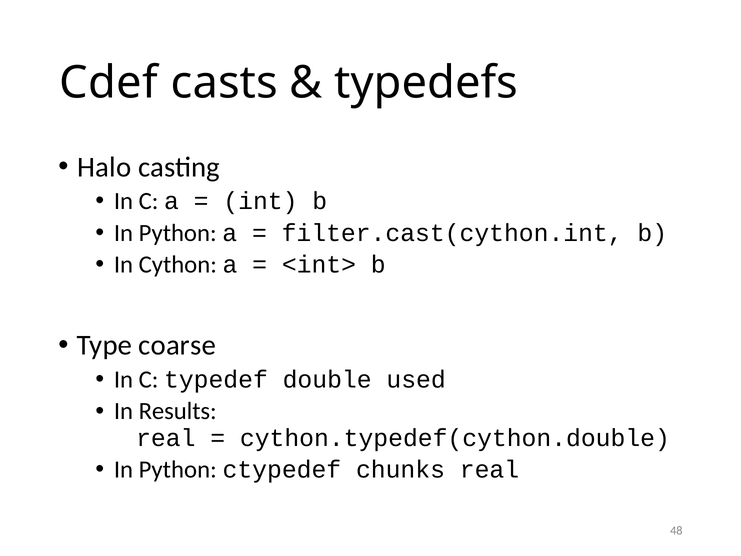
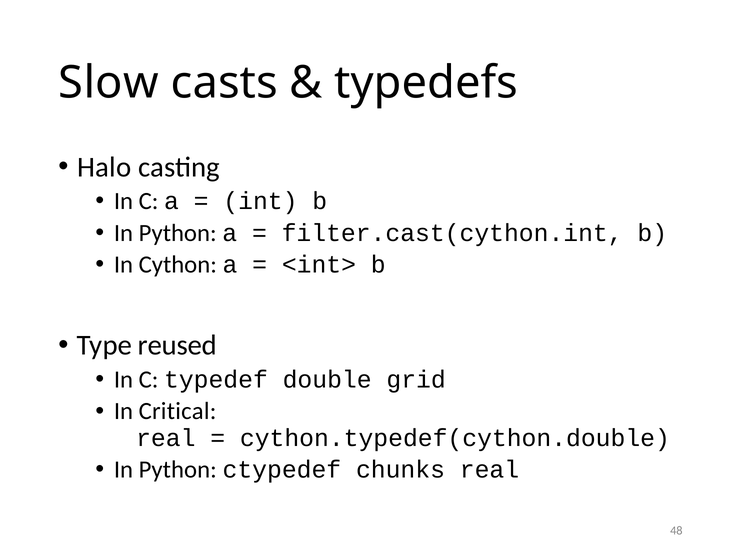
Cdef: Cdef -> Slow
coarse: coarse -> reused
used: used -> grid
Results: Results -> Critical
